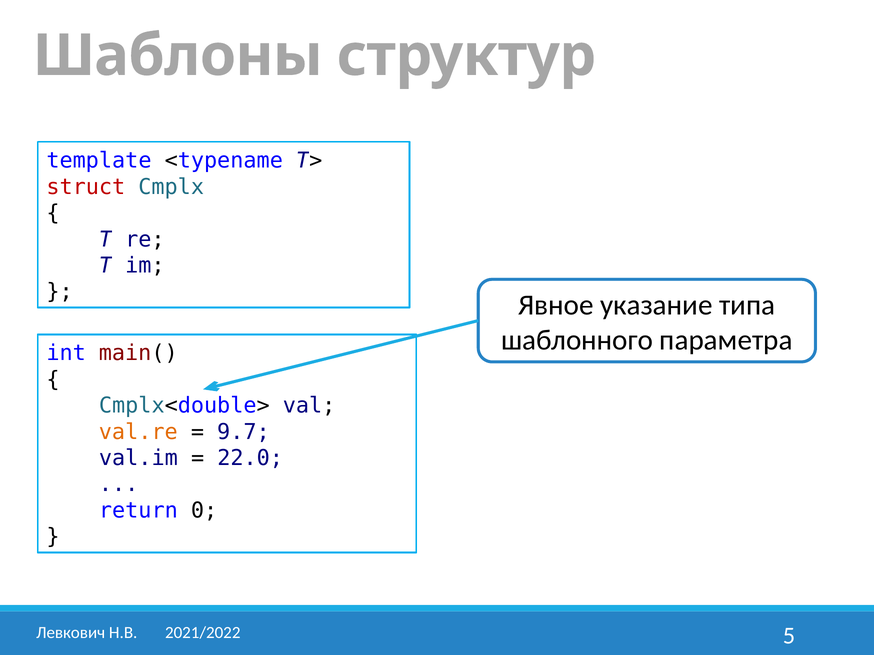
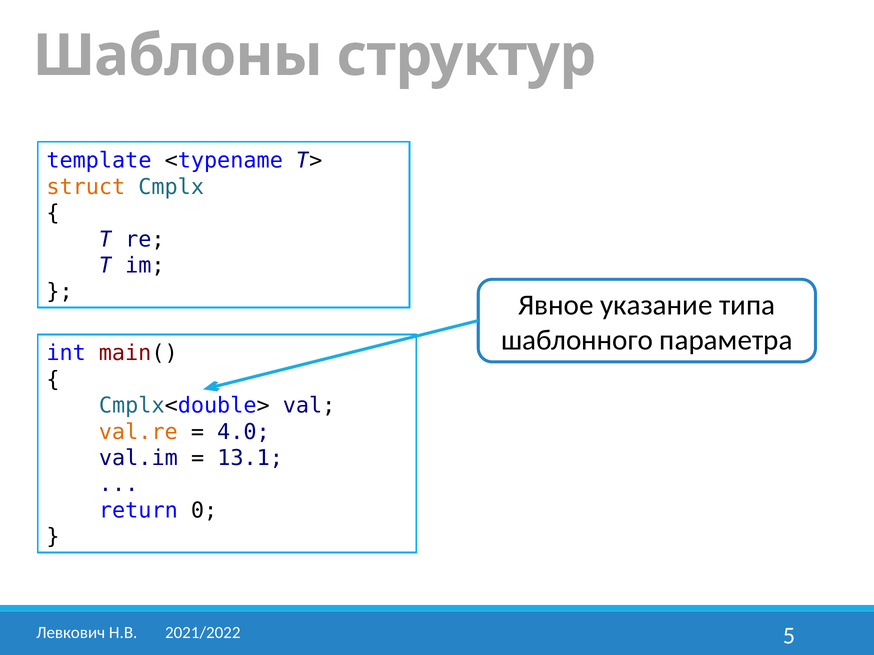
struct colour: red -> orange
9.7: 9.7 -> 4.0
22.0: 22.0 -> 13.1
